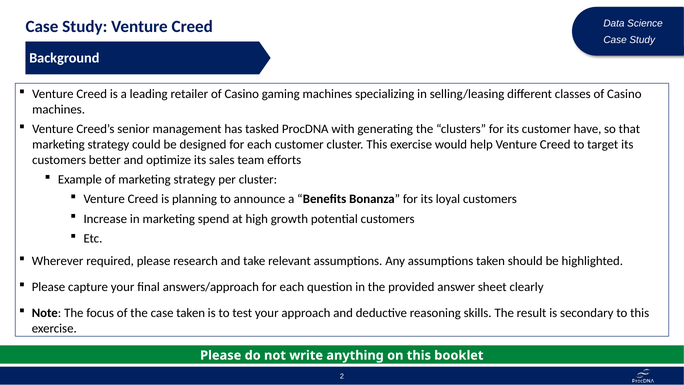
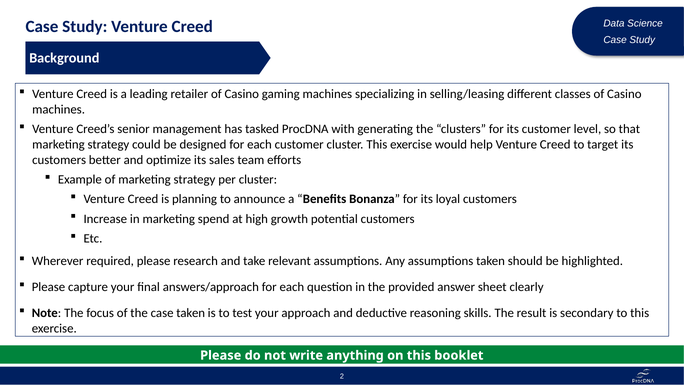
have: have -> level
